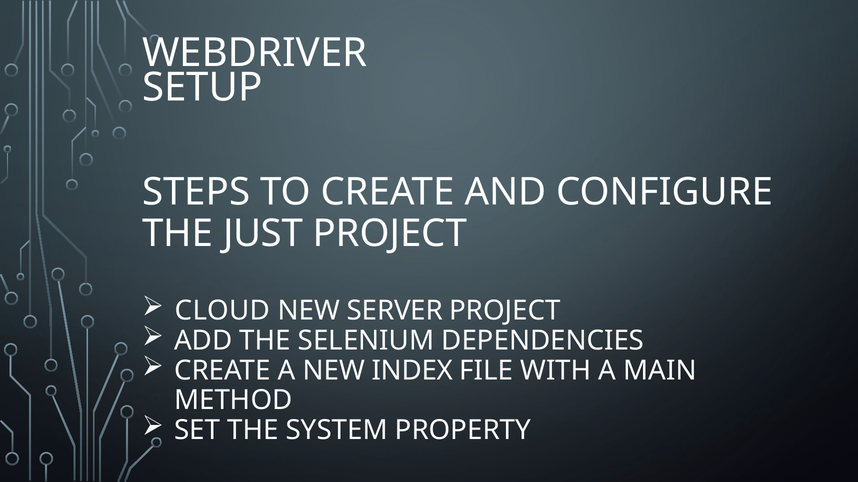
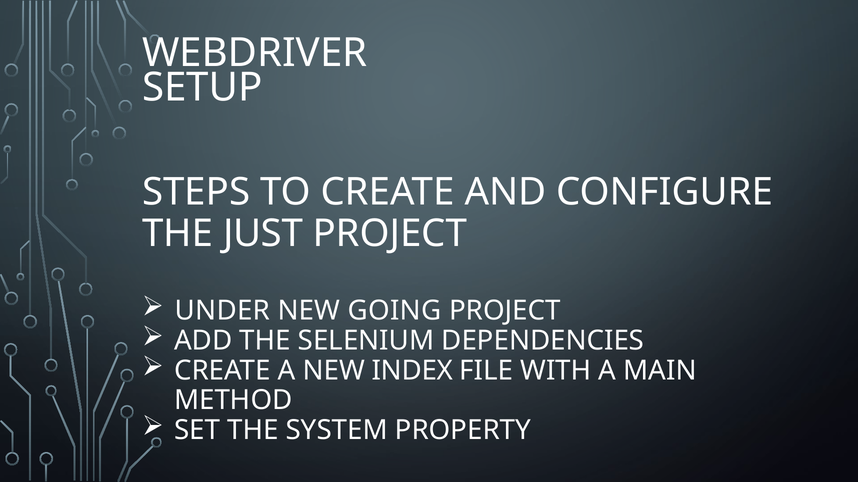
CLOUD: CLOUD -> UNDER
SERVER: SERVER -> GOING
